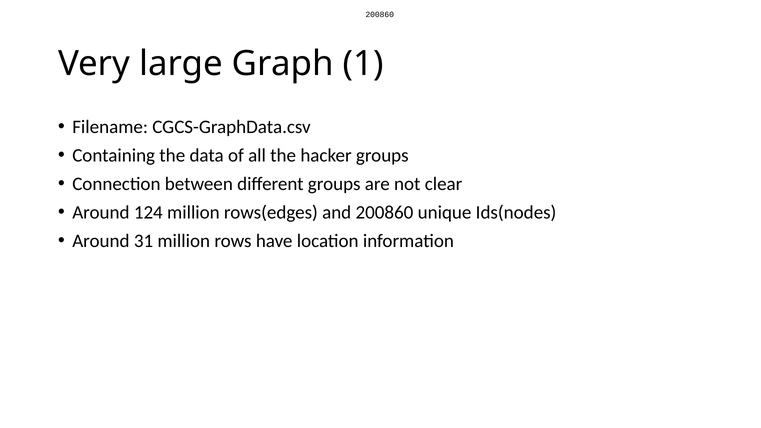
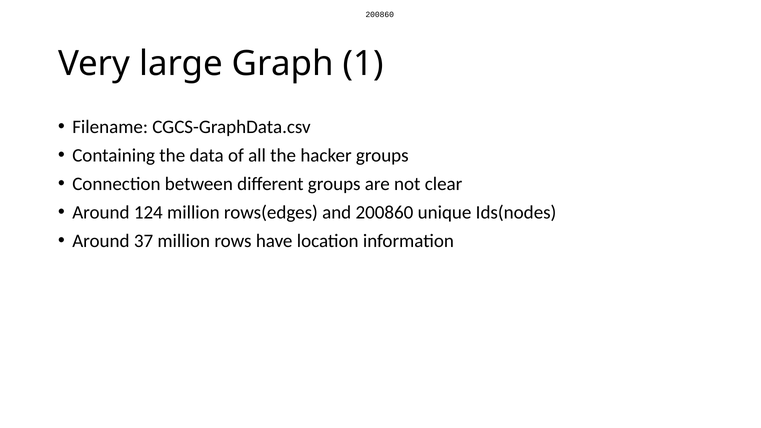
31: 31 -> 37
